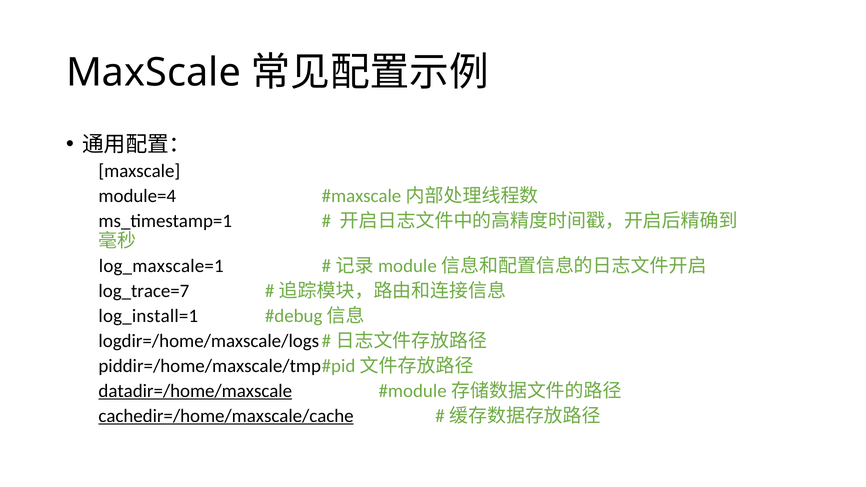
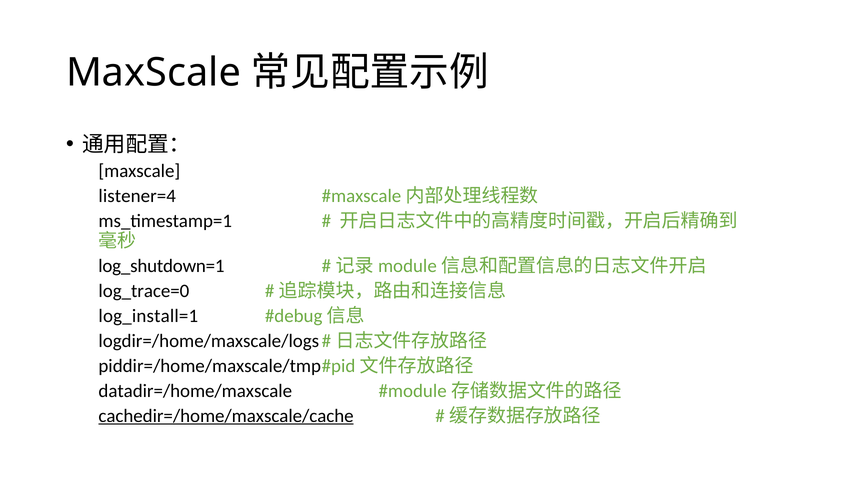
module=4: module=4 -> listener=4
log_maxscale=1: log_maxscale=1 -> log_shutdown=1
log_trace=7: log_trace=7 -> log_trace=0
datadir=/home/maxscale underline: present -> none
